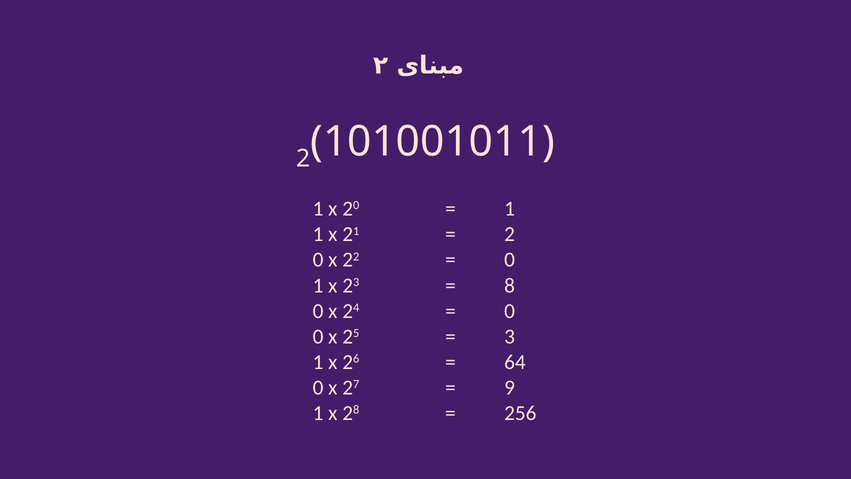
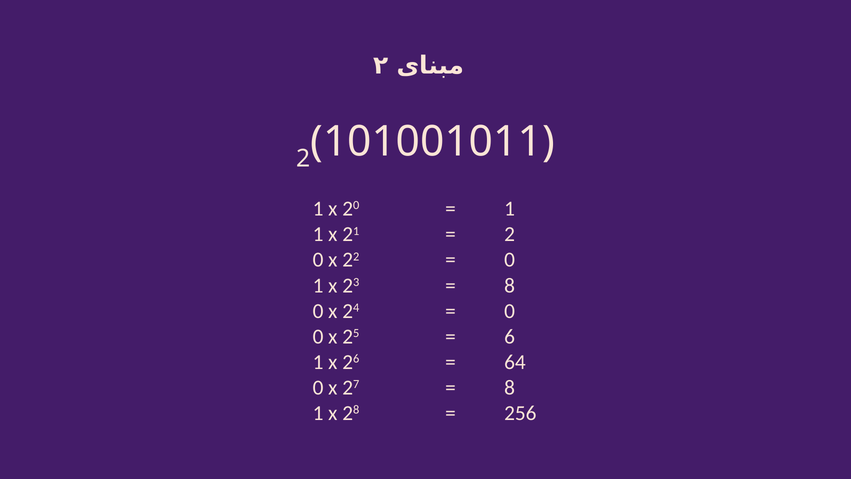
3: 3 -> 6
9 at (510, 387): 9 -> 8
